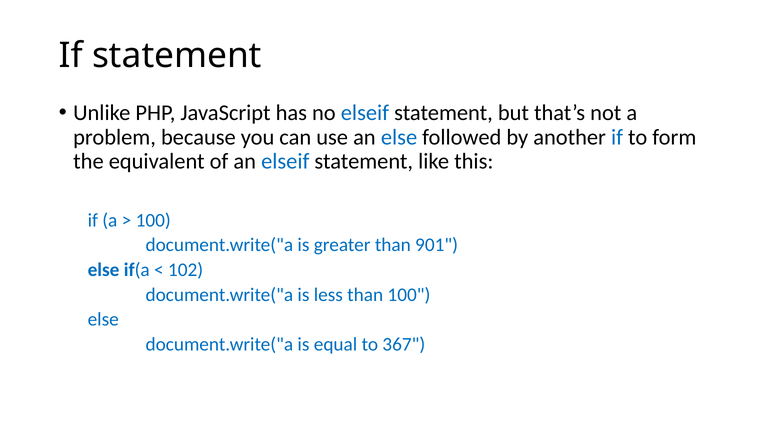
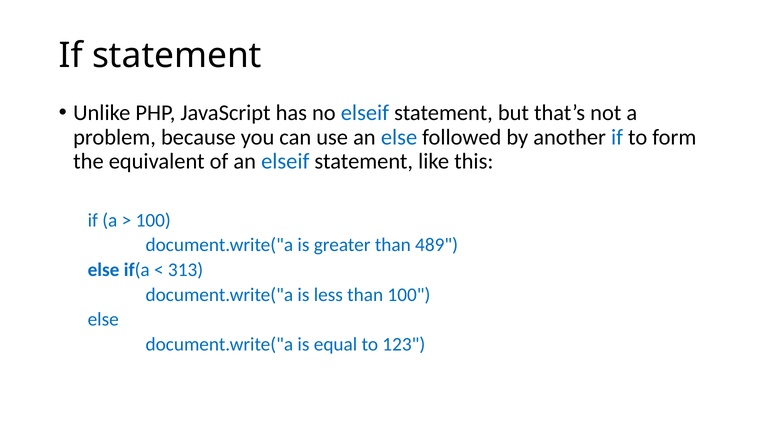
901: 901 -> 489
102: 102 -> 313
367: 367 -> 123
